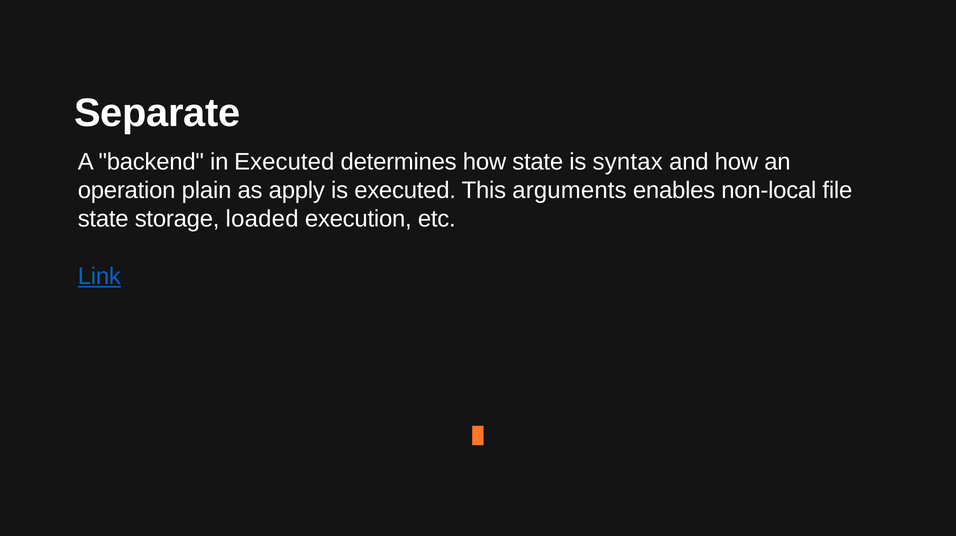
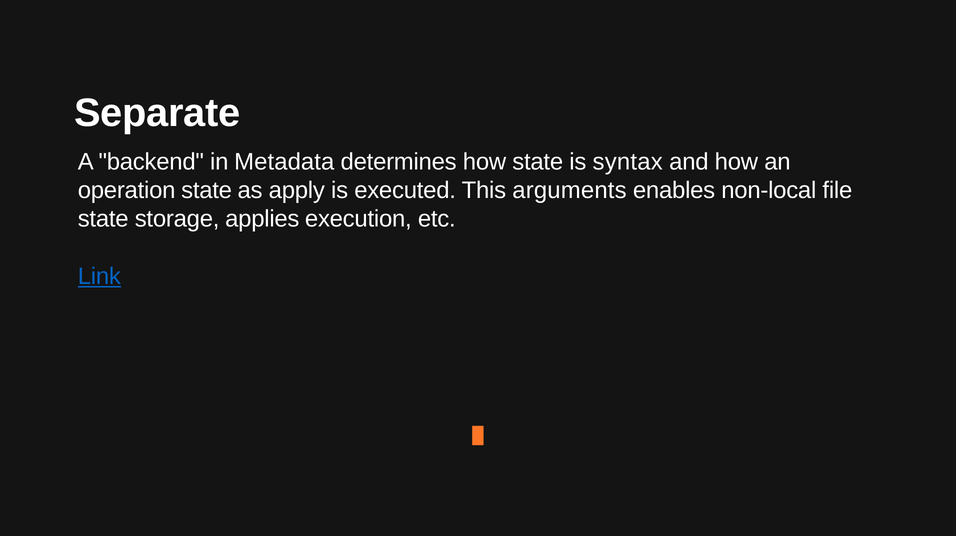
in Executed: Executed -> Metadata
operation plain: plain -> state
loaded: loaded -> applies
